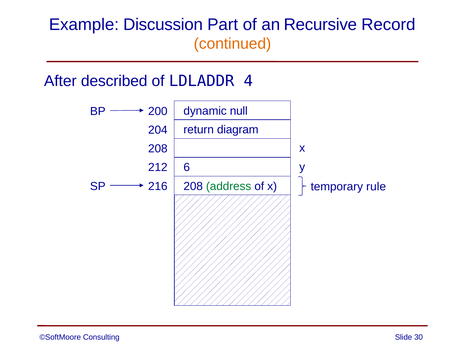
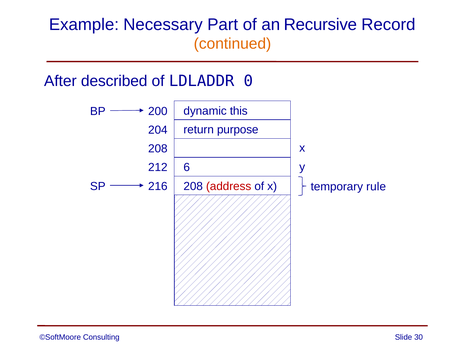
Discussion: Discussion -> Necessary
4: 4 -> 0
null: null -> this
diagram: diagram -> purpose
address colour: green -> red
